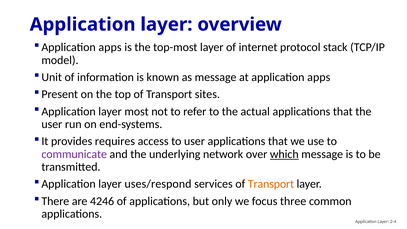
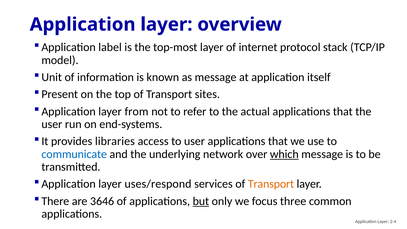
apps at (110, 47): apps -> label
at application apps: apps -> itself
most: most -> from
requires: requires -> libraries
communicate colour: purple -> blue
4246: 4246 -> 3646
but underline: none -> present
